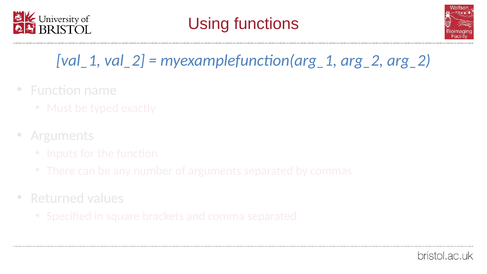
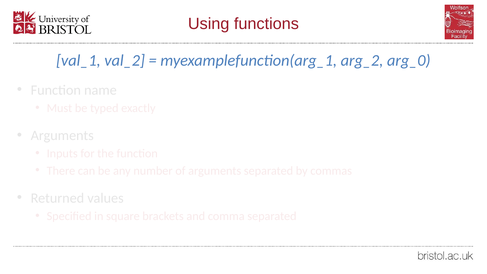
arg_2 arg_2: arg_2 -> arg_0
